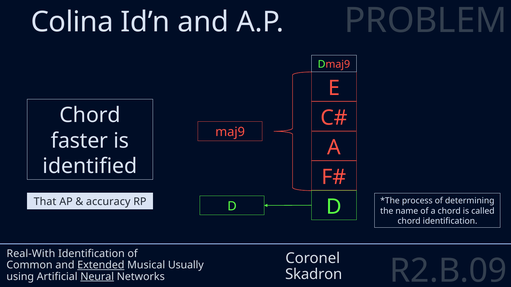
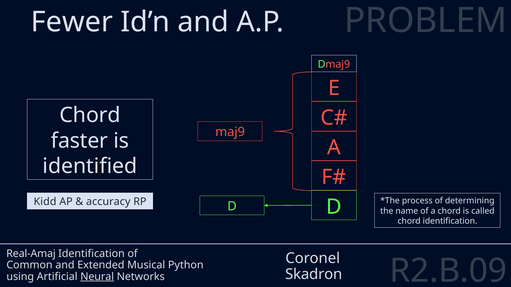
Colina: Colina -> Fewer
That: That -> Kidd
Real-With: Real-With -> Real-Amaj
Extended underline: present -> none
Usually: Usually -> Python
